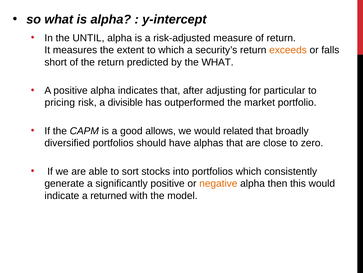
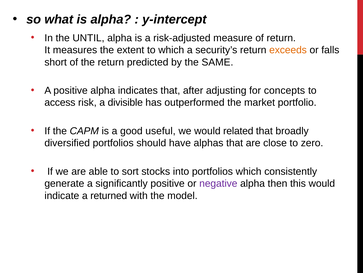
the WHAT: WHAT -> SAME
particular: particular -> concepts
pricing: pricing -> access
allows: allows -> useful
negative colour: orange -> purple
